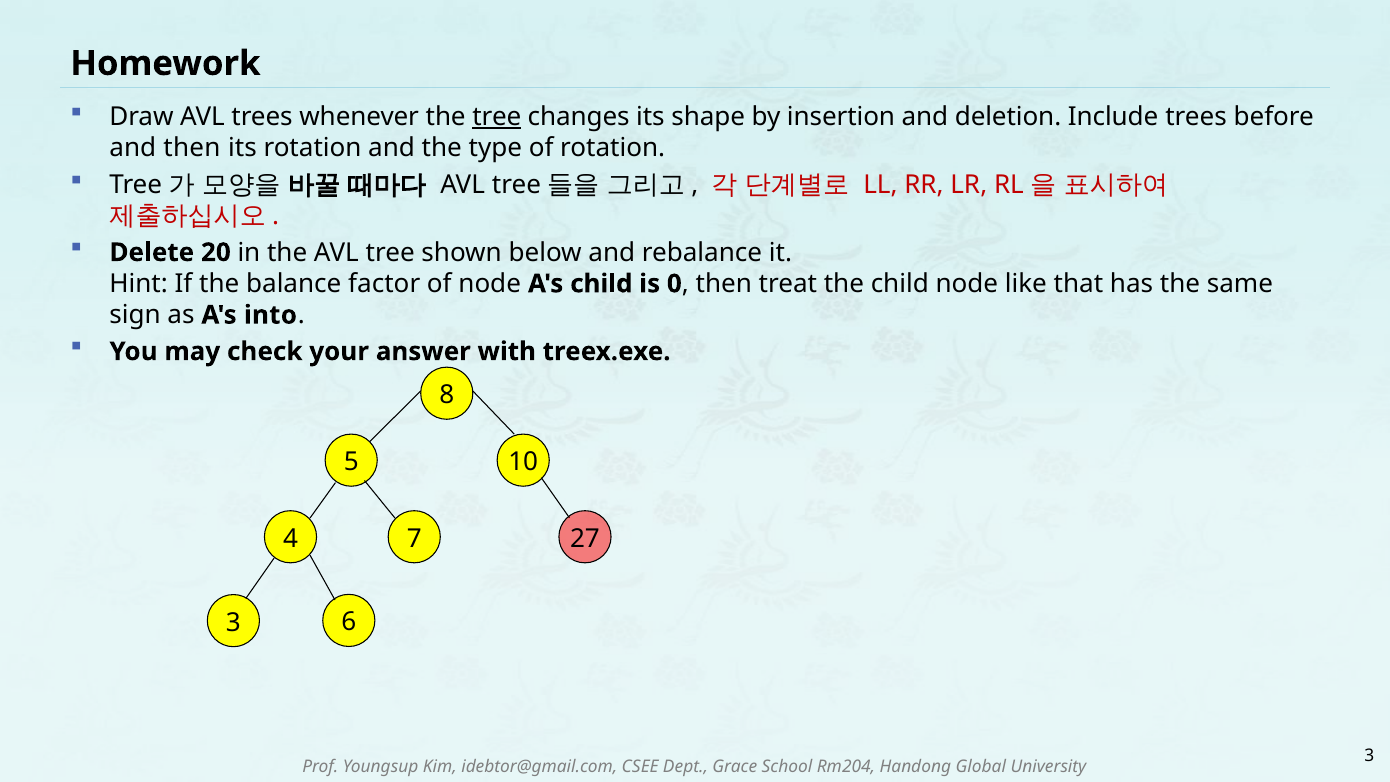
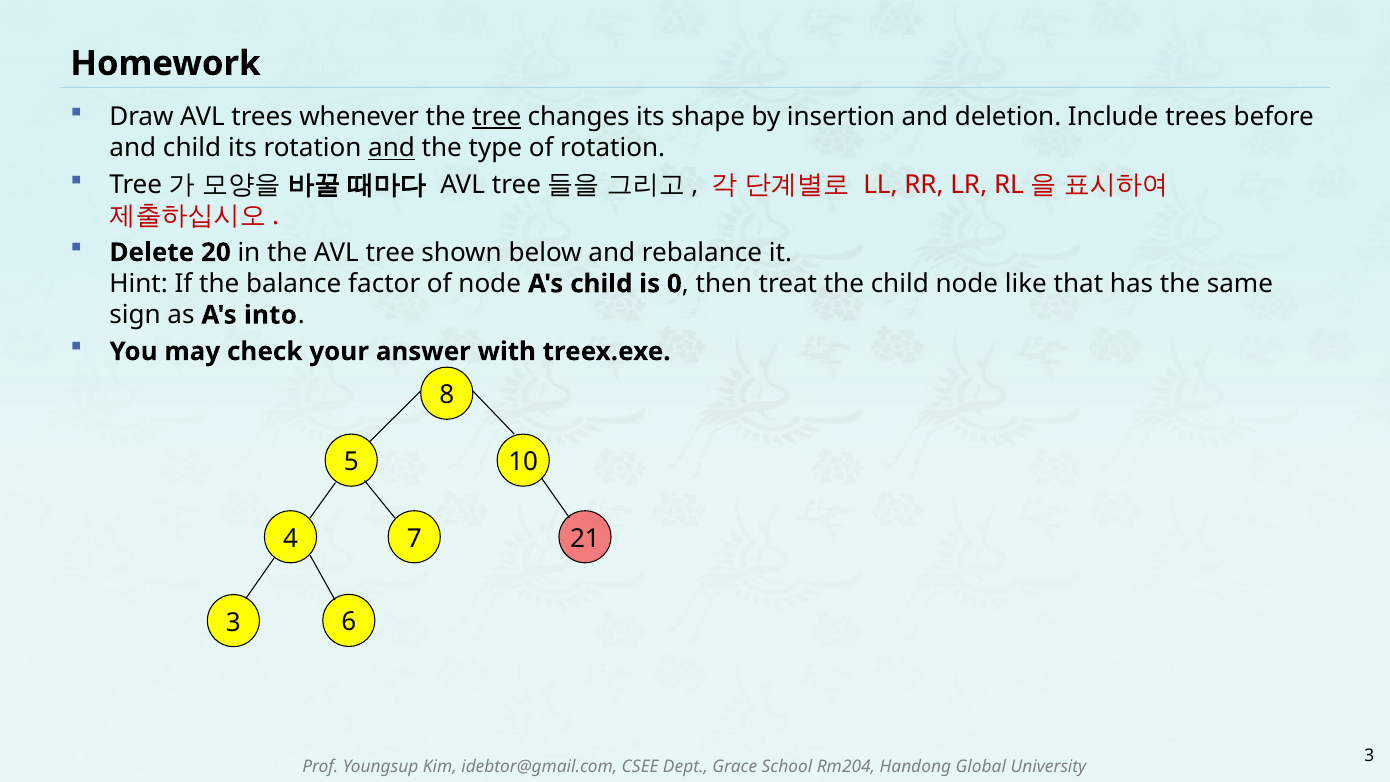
and then: then -> child
and at (392, 148) underline: none -> present
27: 27 -> 21
